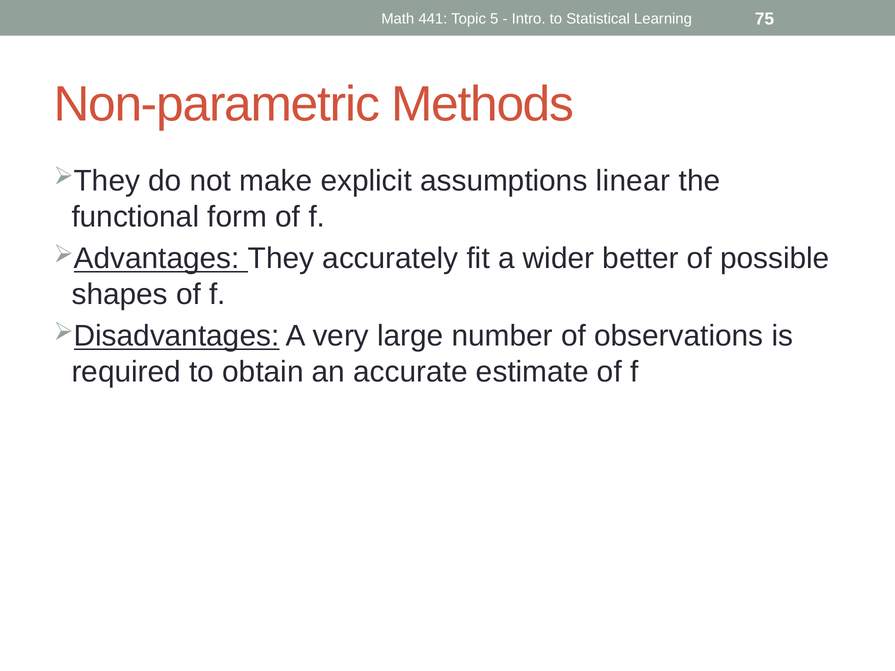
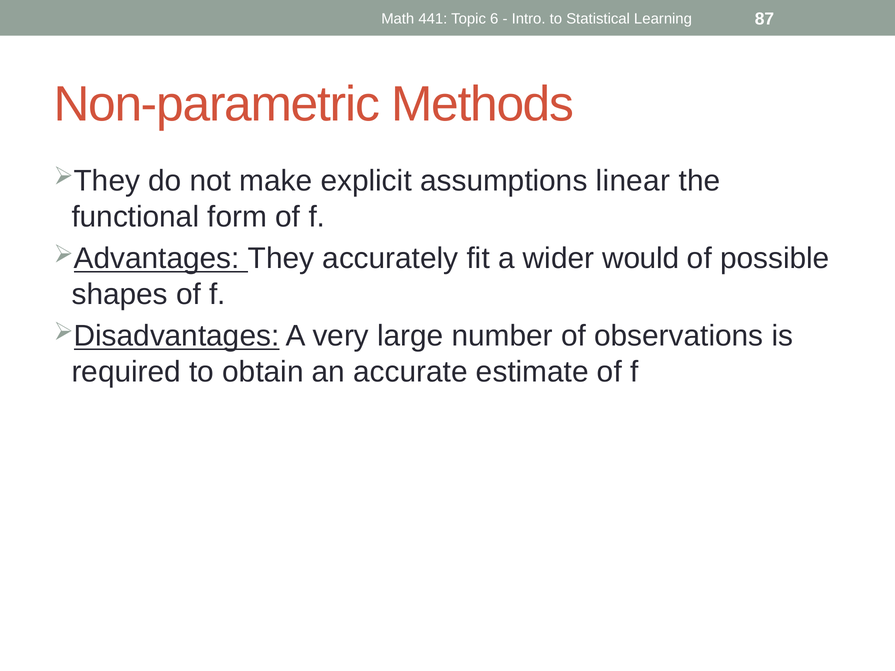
5: 5 -> 6
75: 75 -> 87
better: better -> would
